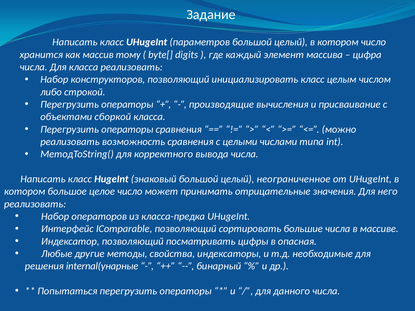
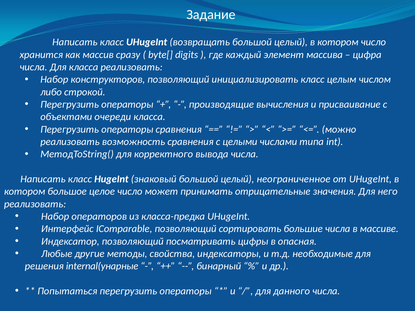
параметров: параметров -> возвращать
тому: тому -> сразу
сборкой: сборкой -> очереди
